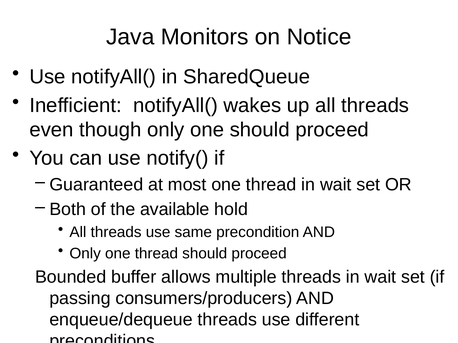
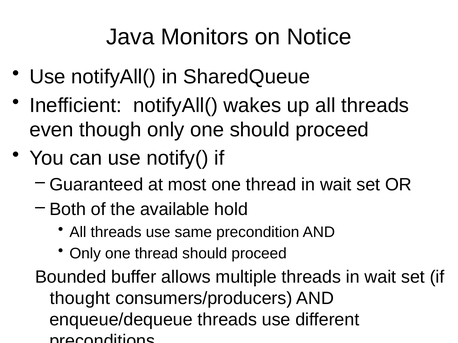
passing: passing -> thought
